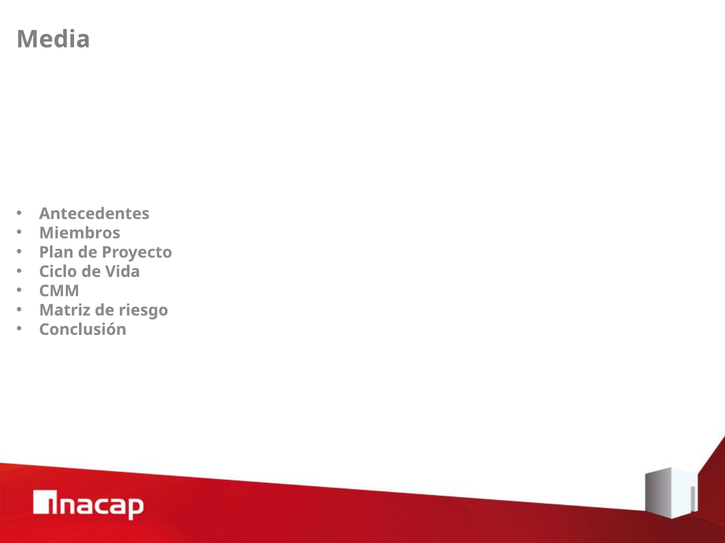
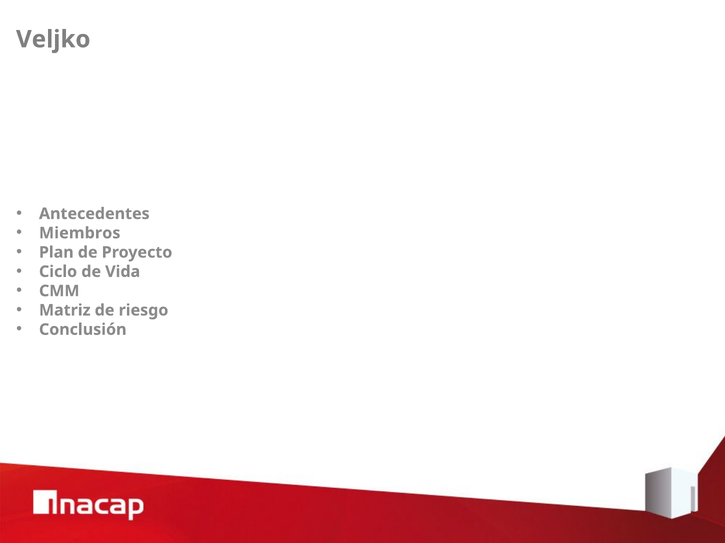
Media: Media -> Veljko
